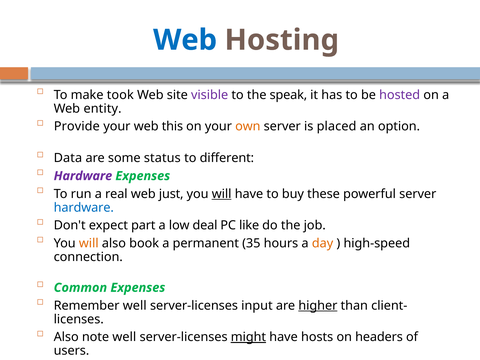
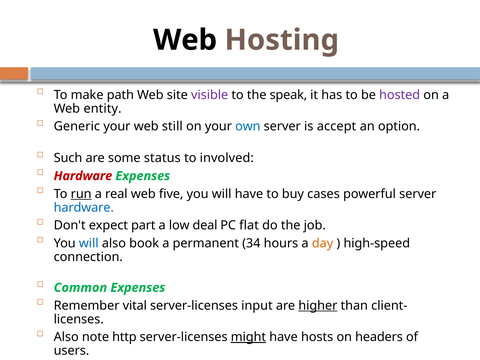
Web at (185, 40) colour: blue -> black
took: took -> path
Provide: Provide -> Generic
this: this -> still
own colour: orange -> blue
placed: placed -> accept
Data: Data -> Such
different: different -> involved
Hardware at (83, 176) colour: purple -> red
run underline: none -> present
just: just -> five
will at (222, 194) underline: present -> none
these: these -> cases
like: like -> flat
will at (89, 243) colour: orange -> blue
35: 35 -> 34
Remember well: well -> vital
note well: well -> http
